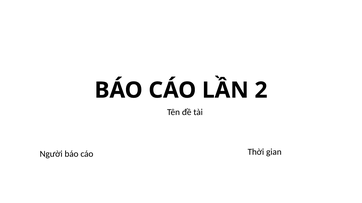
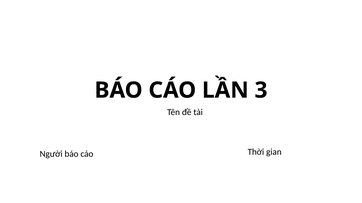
2: 2 -> 3
